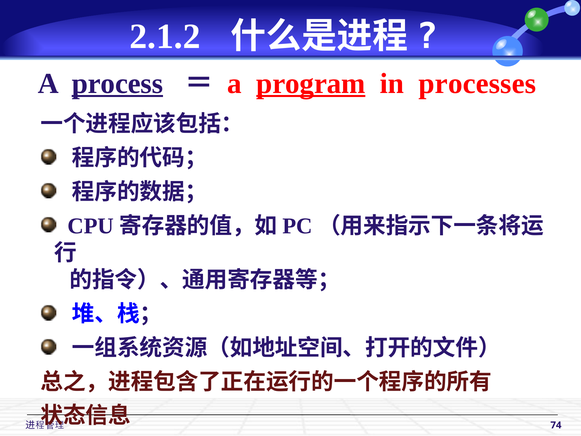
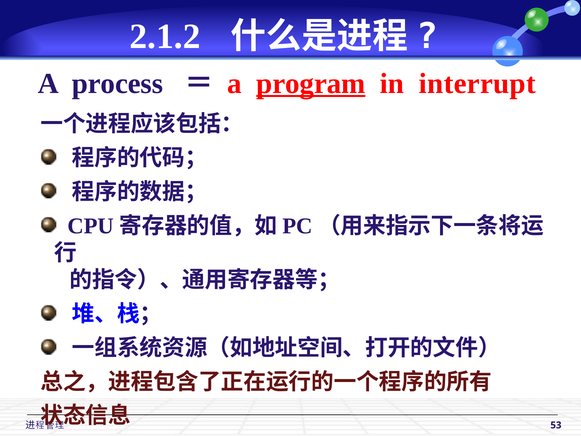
process underline: present -> none
processes: processes -> interrupt
74: 74 -> 53
